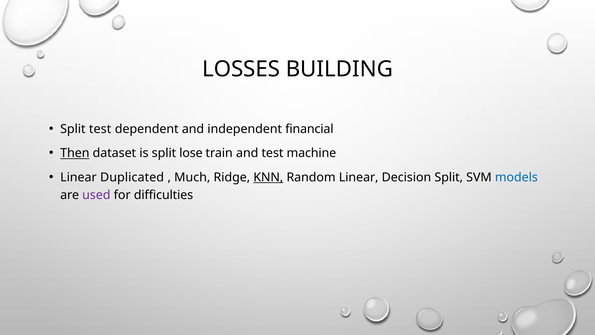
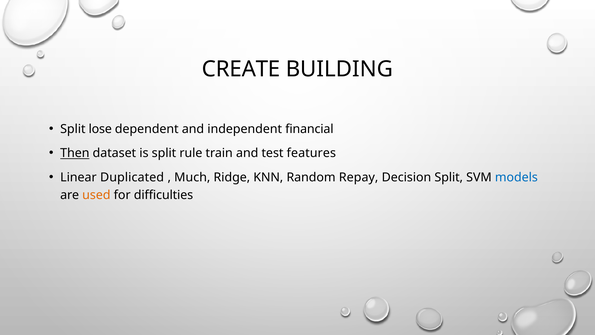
LOSSES: LOSSES -> CREATE
Split test: test -> lose
lose: lose -> rule
machine: machine -> features
KNN underline: present -> none
Random Linear: Linear -> Repay
used colour: purple -> orange
